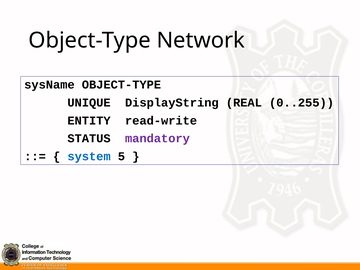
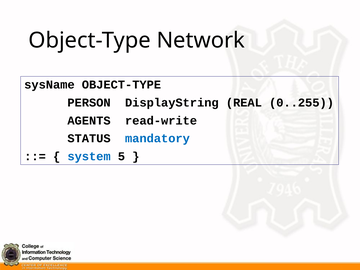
UNIQUE: UNIQUE -> PERSON
ENTITY: ENTITY -> AGENTS
mandatory colour: purple -> blue
